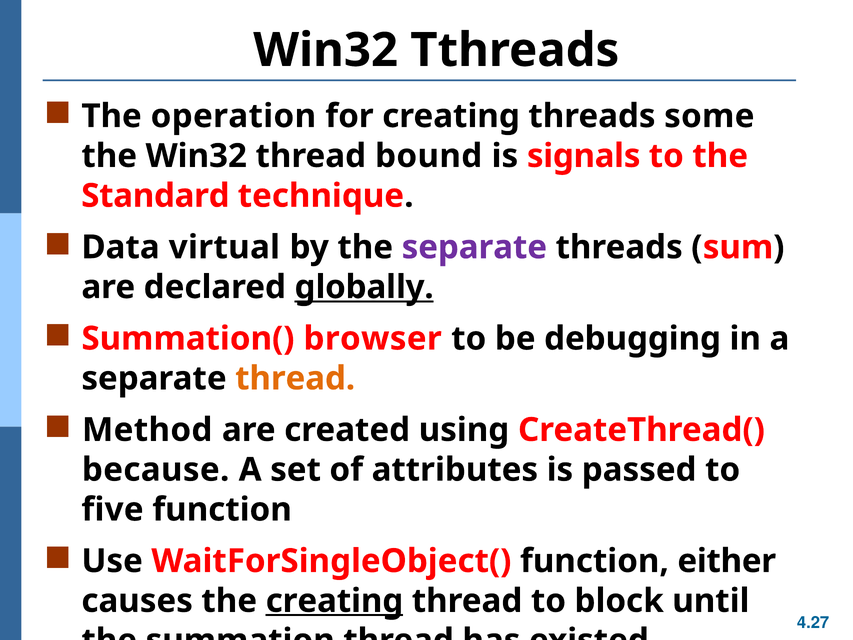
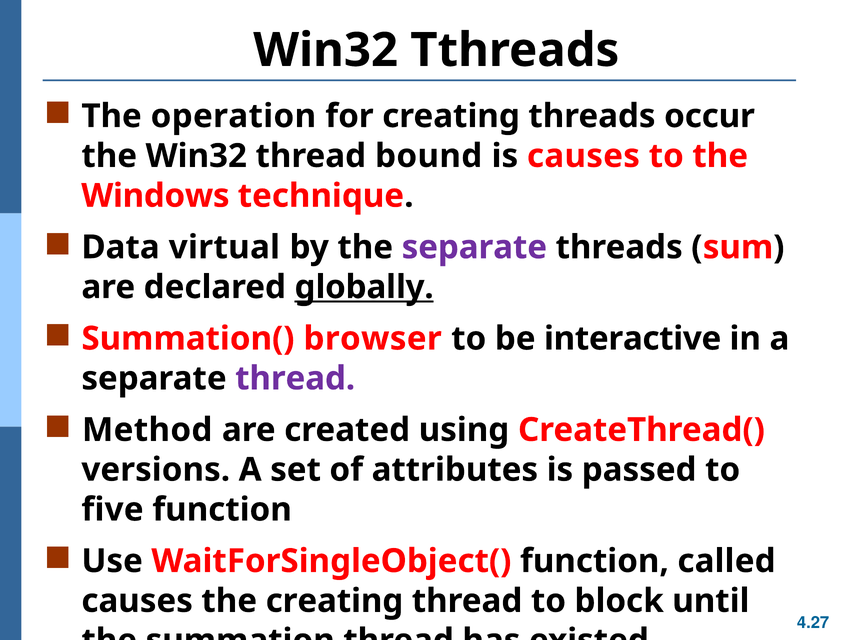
some: some -> occur
is signals: signals -> causes
Standard: Standard -> Windows
debugging: debugging -> interactive
thread at (295, 378) colour: orange -> purple
because: because -> versions
either: either -> called
creating at (334, 601) underline: present -> none
